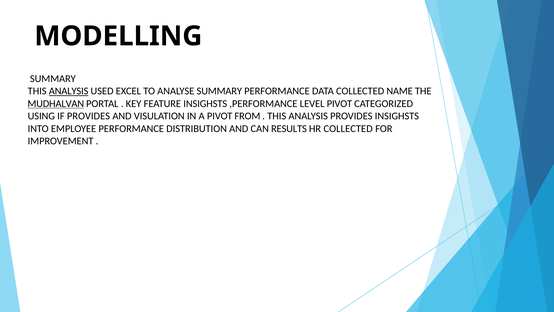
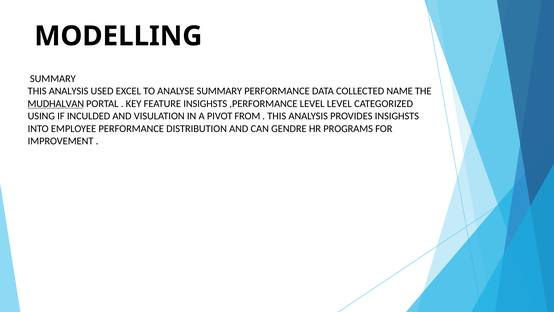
ANALYSIS at (69, 91) underline: present -> none
LEVEL PIVOT: PIVOT -> LEVEL
IF PROVIDES: PROVIDES -> INCULDED
RESULTS: RESULTS -> GENDRE
HR COLLECTED: COLLECTED -> PROGRAMS
